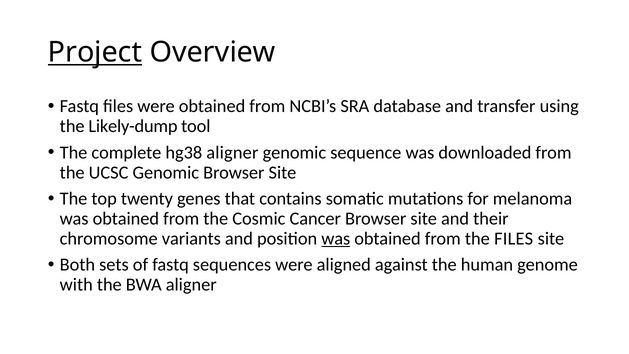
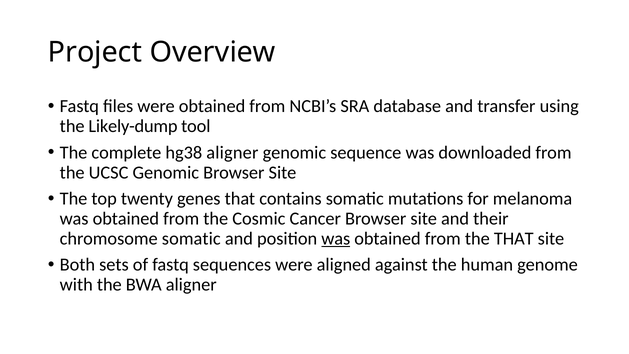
Project underline: present -> none
chromosome variants: variants -> somatic
the FILES: FILES -> THAT
